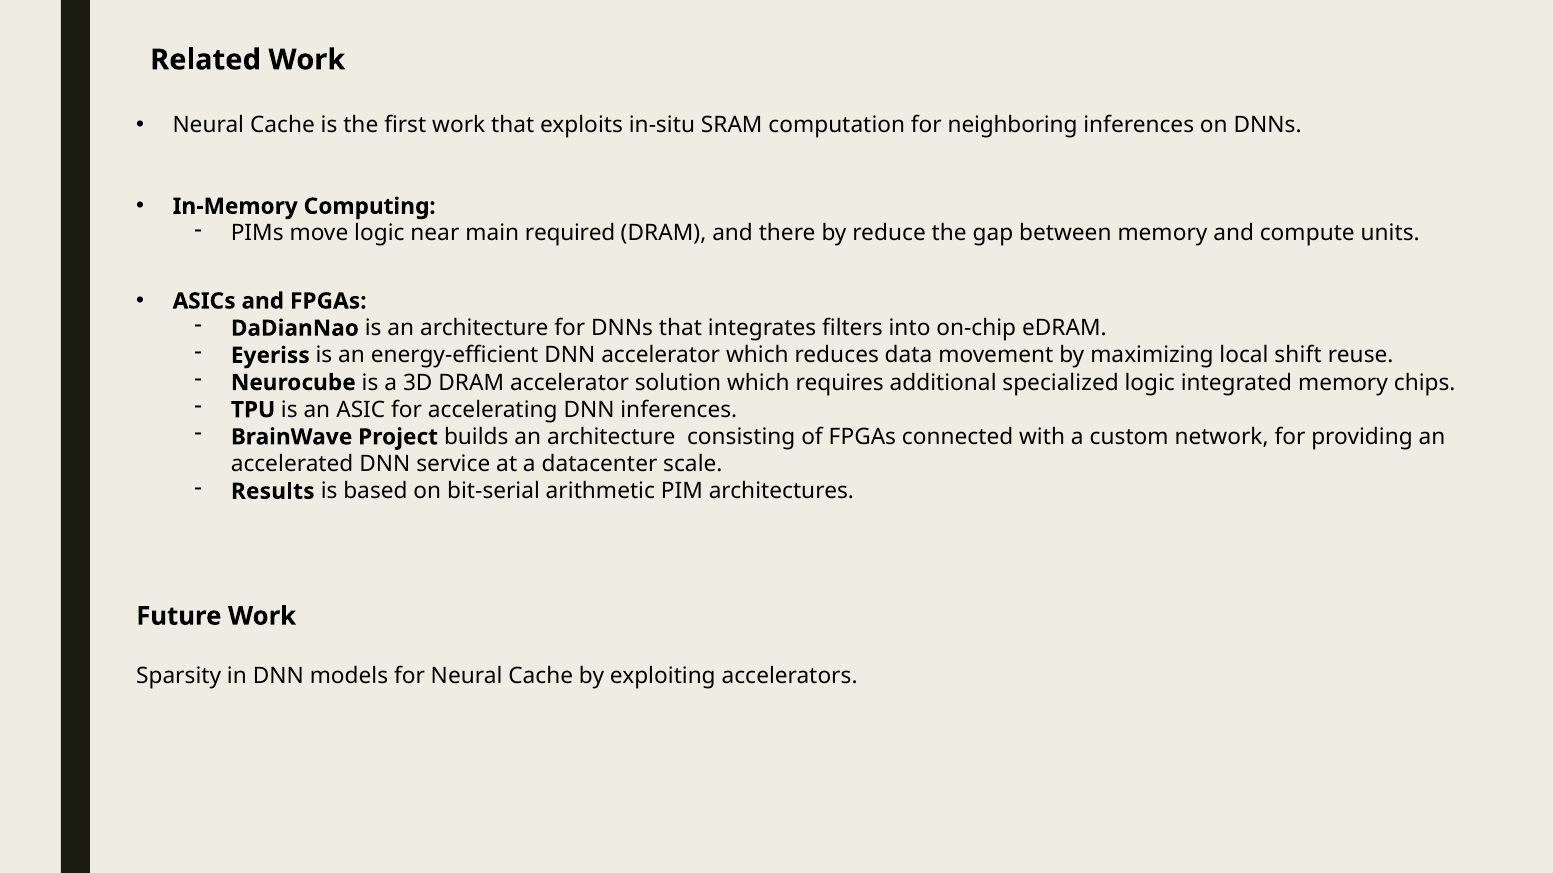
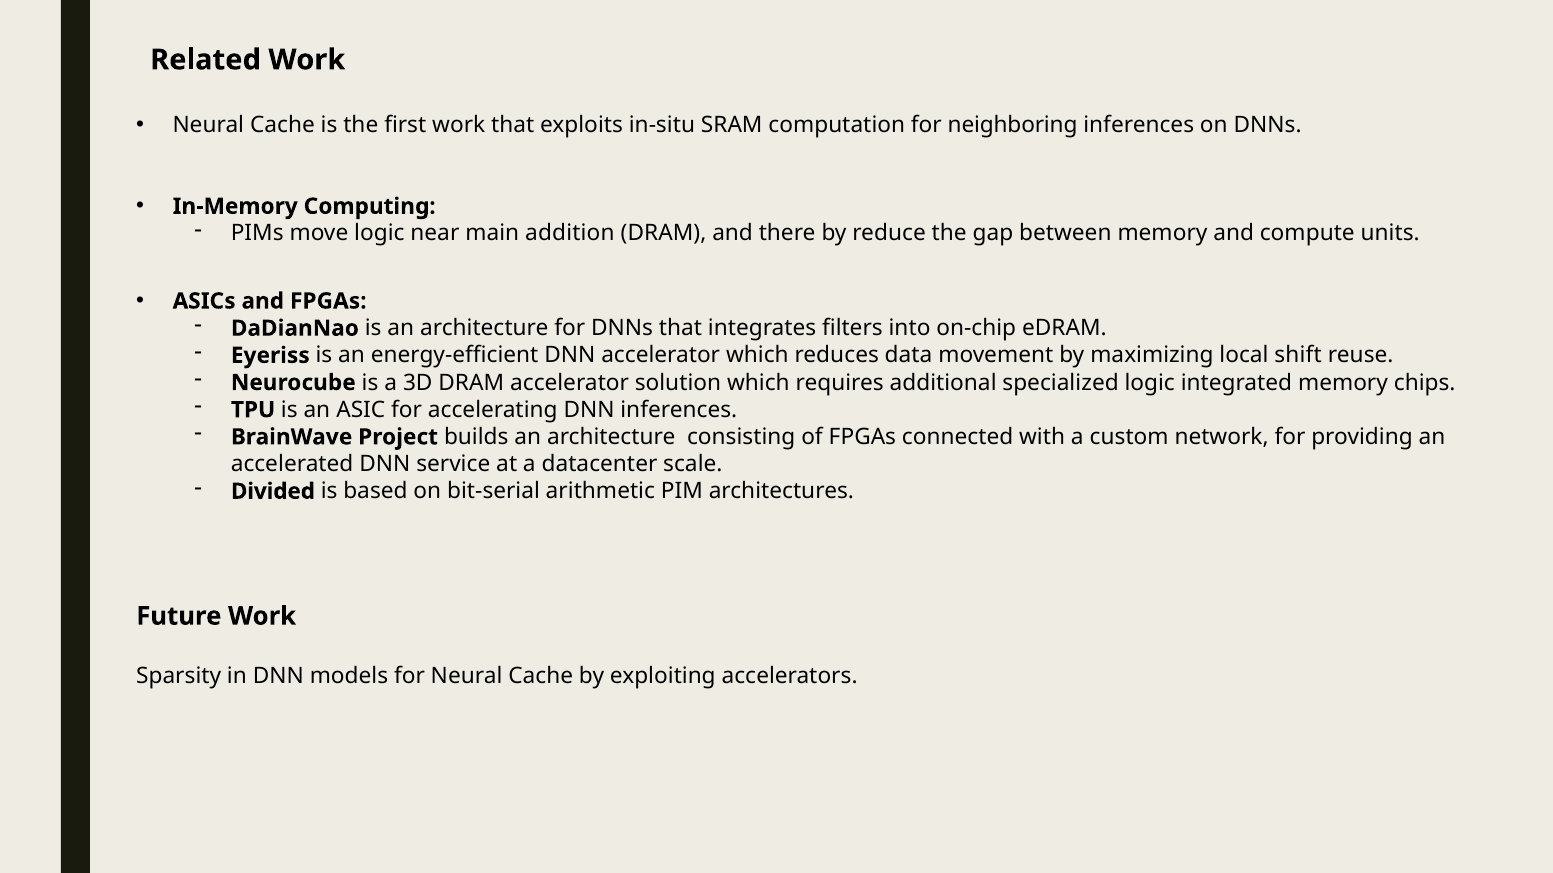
required: required -> addition
Results: Results -> Divided
